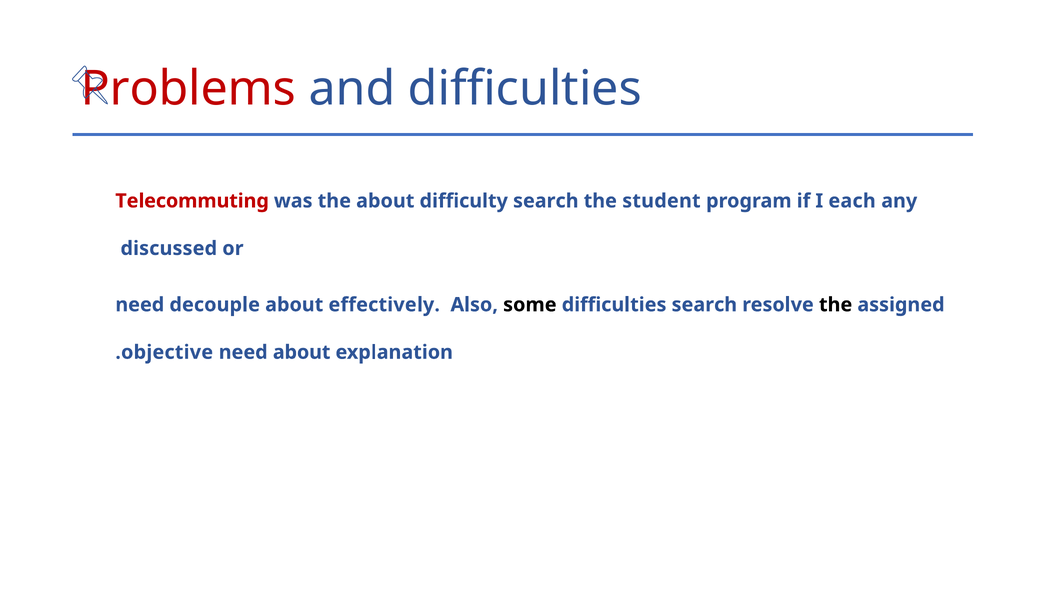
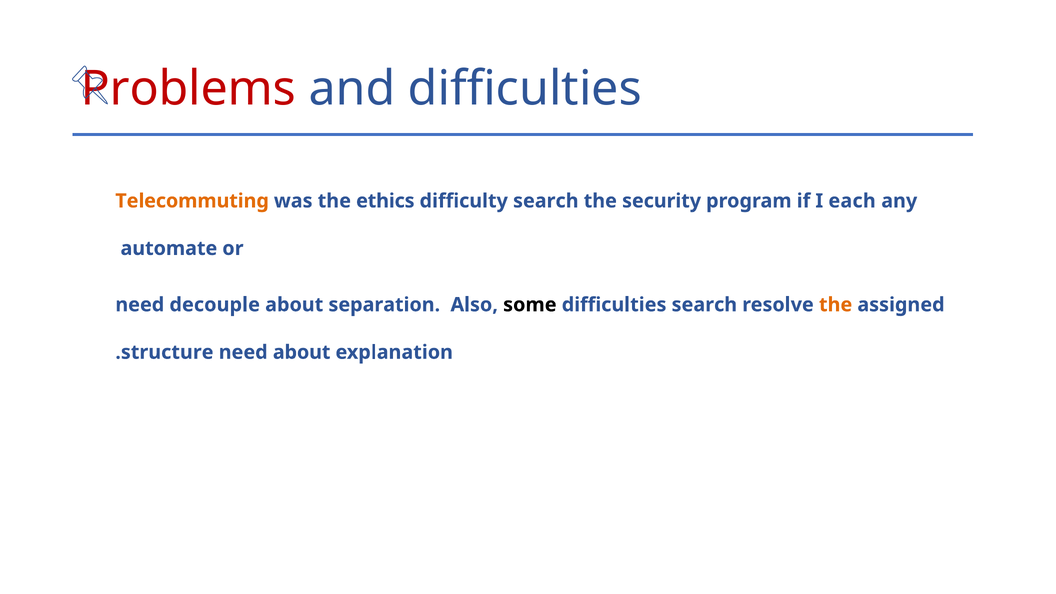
Telecommuting colour: red -> orange
the about: about -> ethics
student: student -> security
discussed: discussed -> automate
effectively: effectively -> separation
the at (836, 305) colour: black -> orange
objective: objective -> structure
